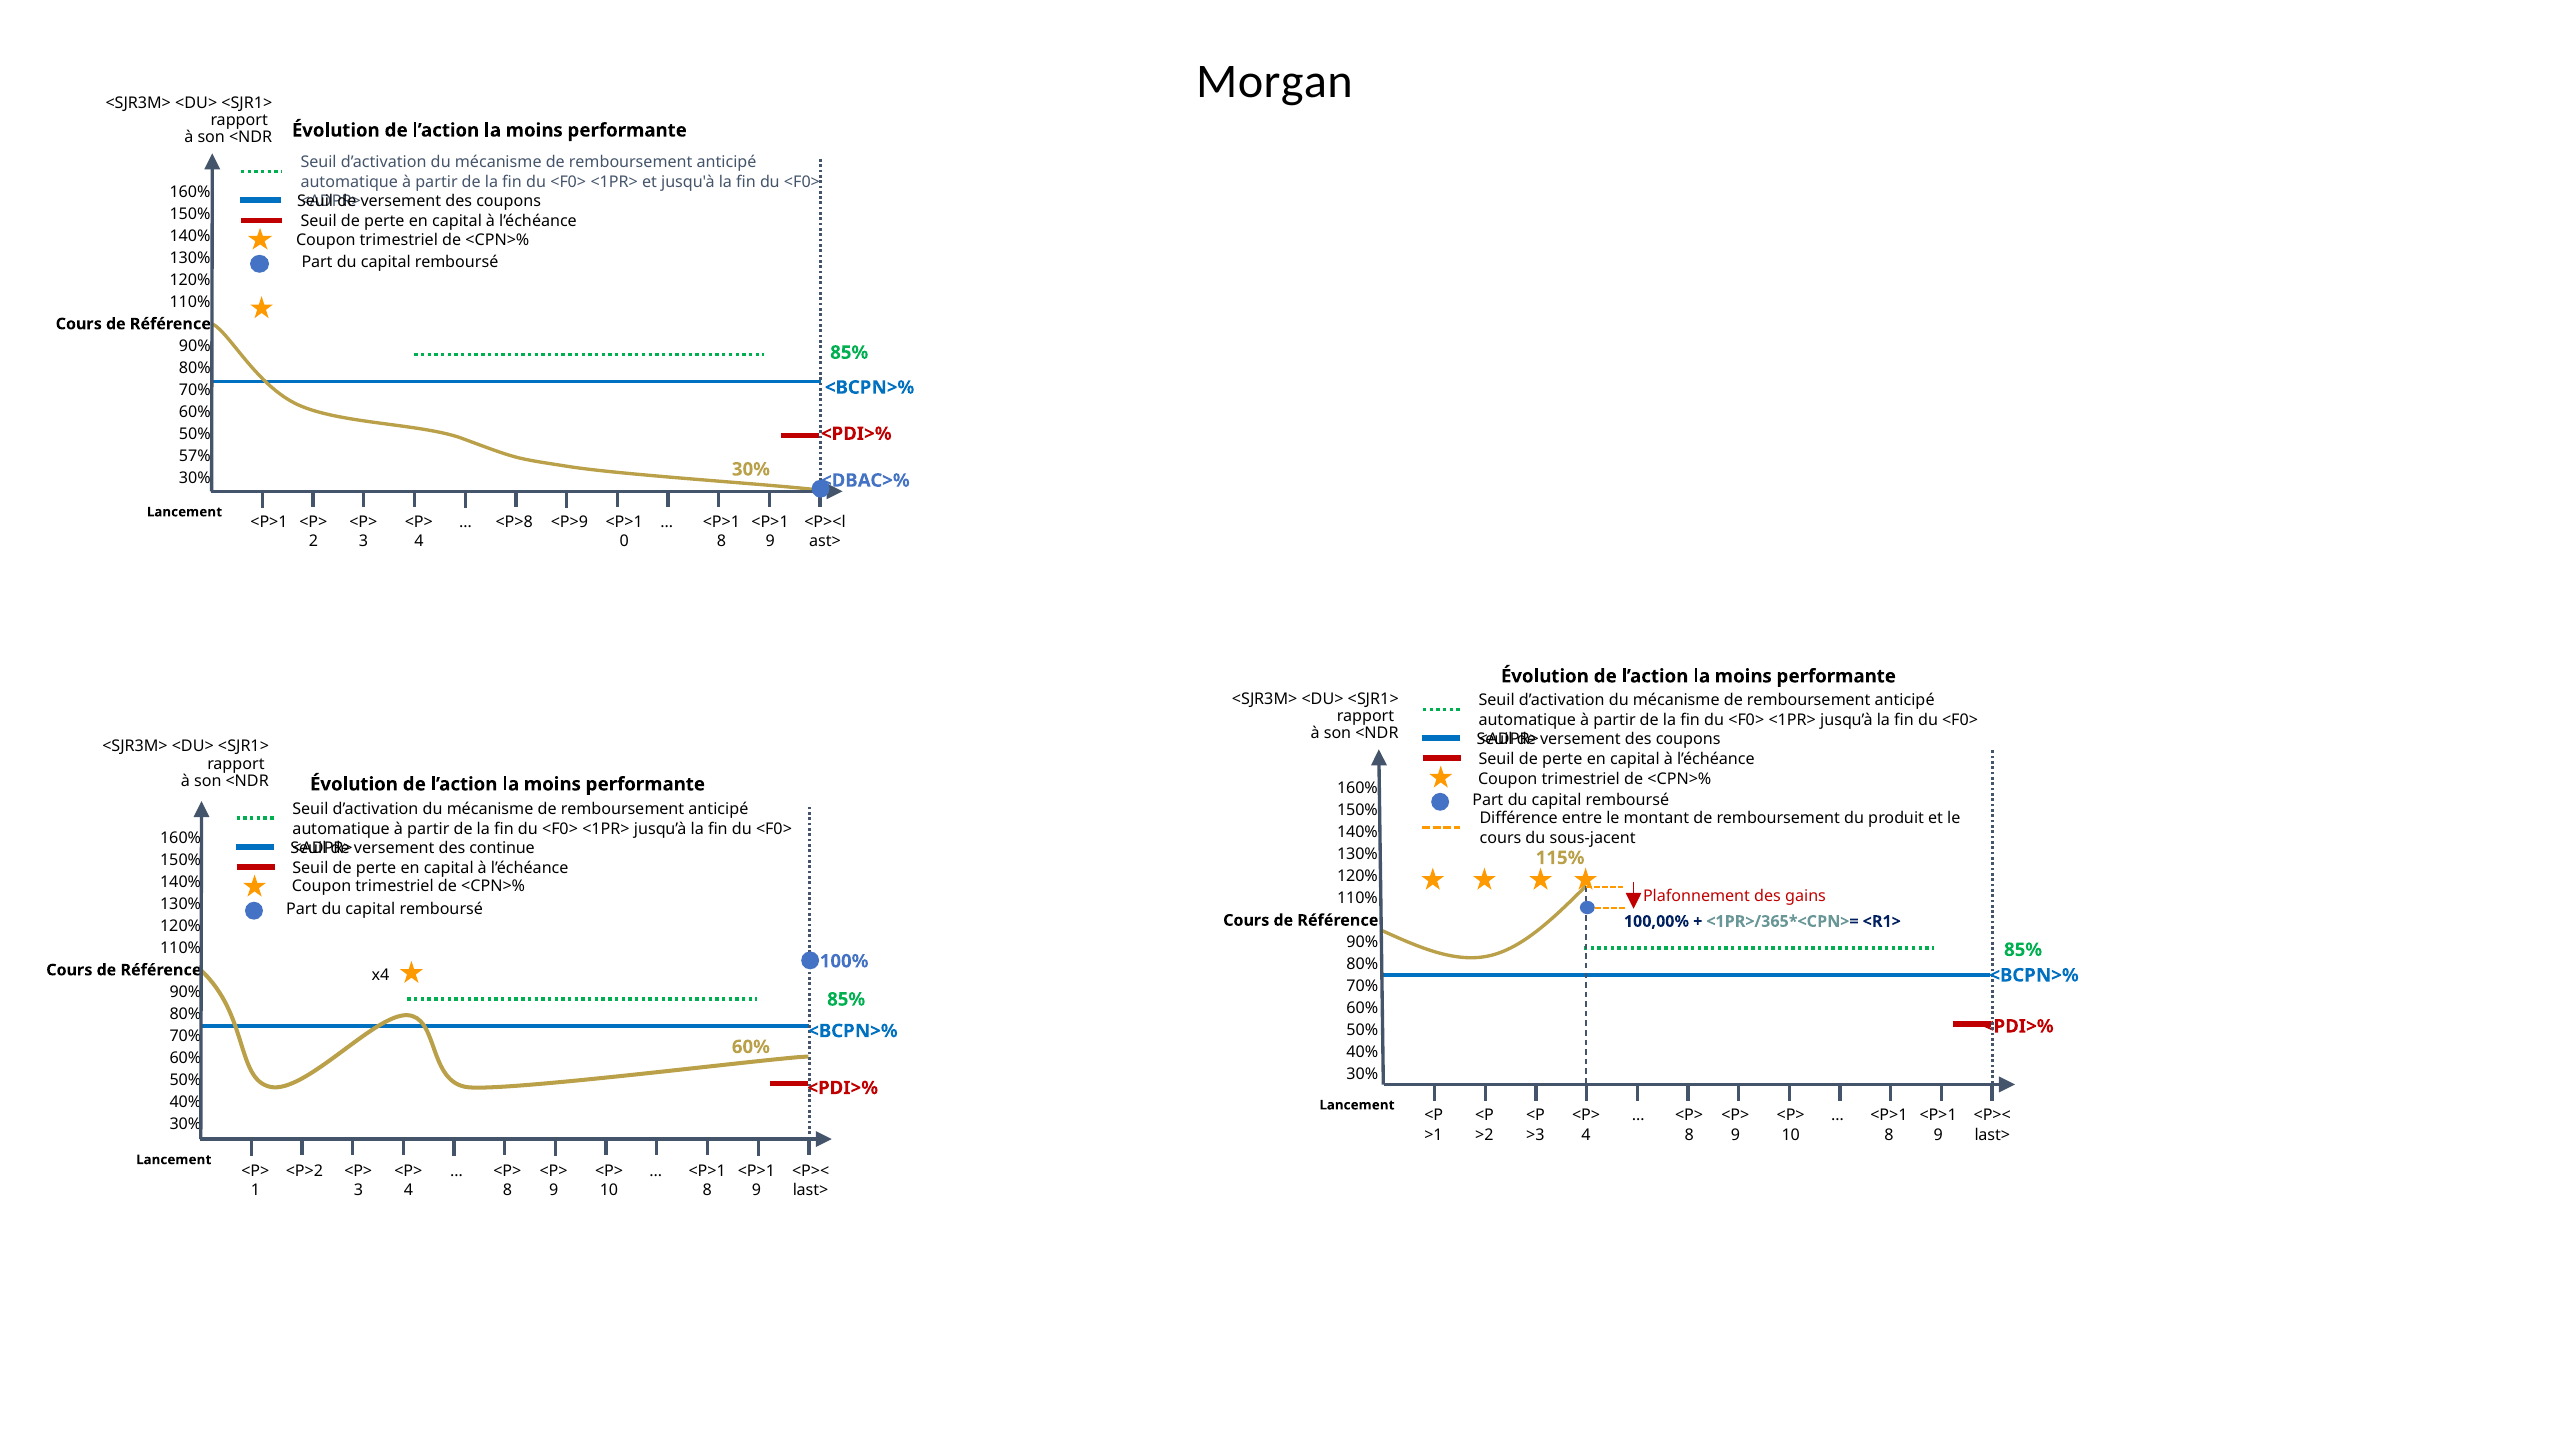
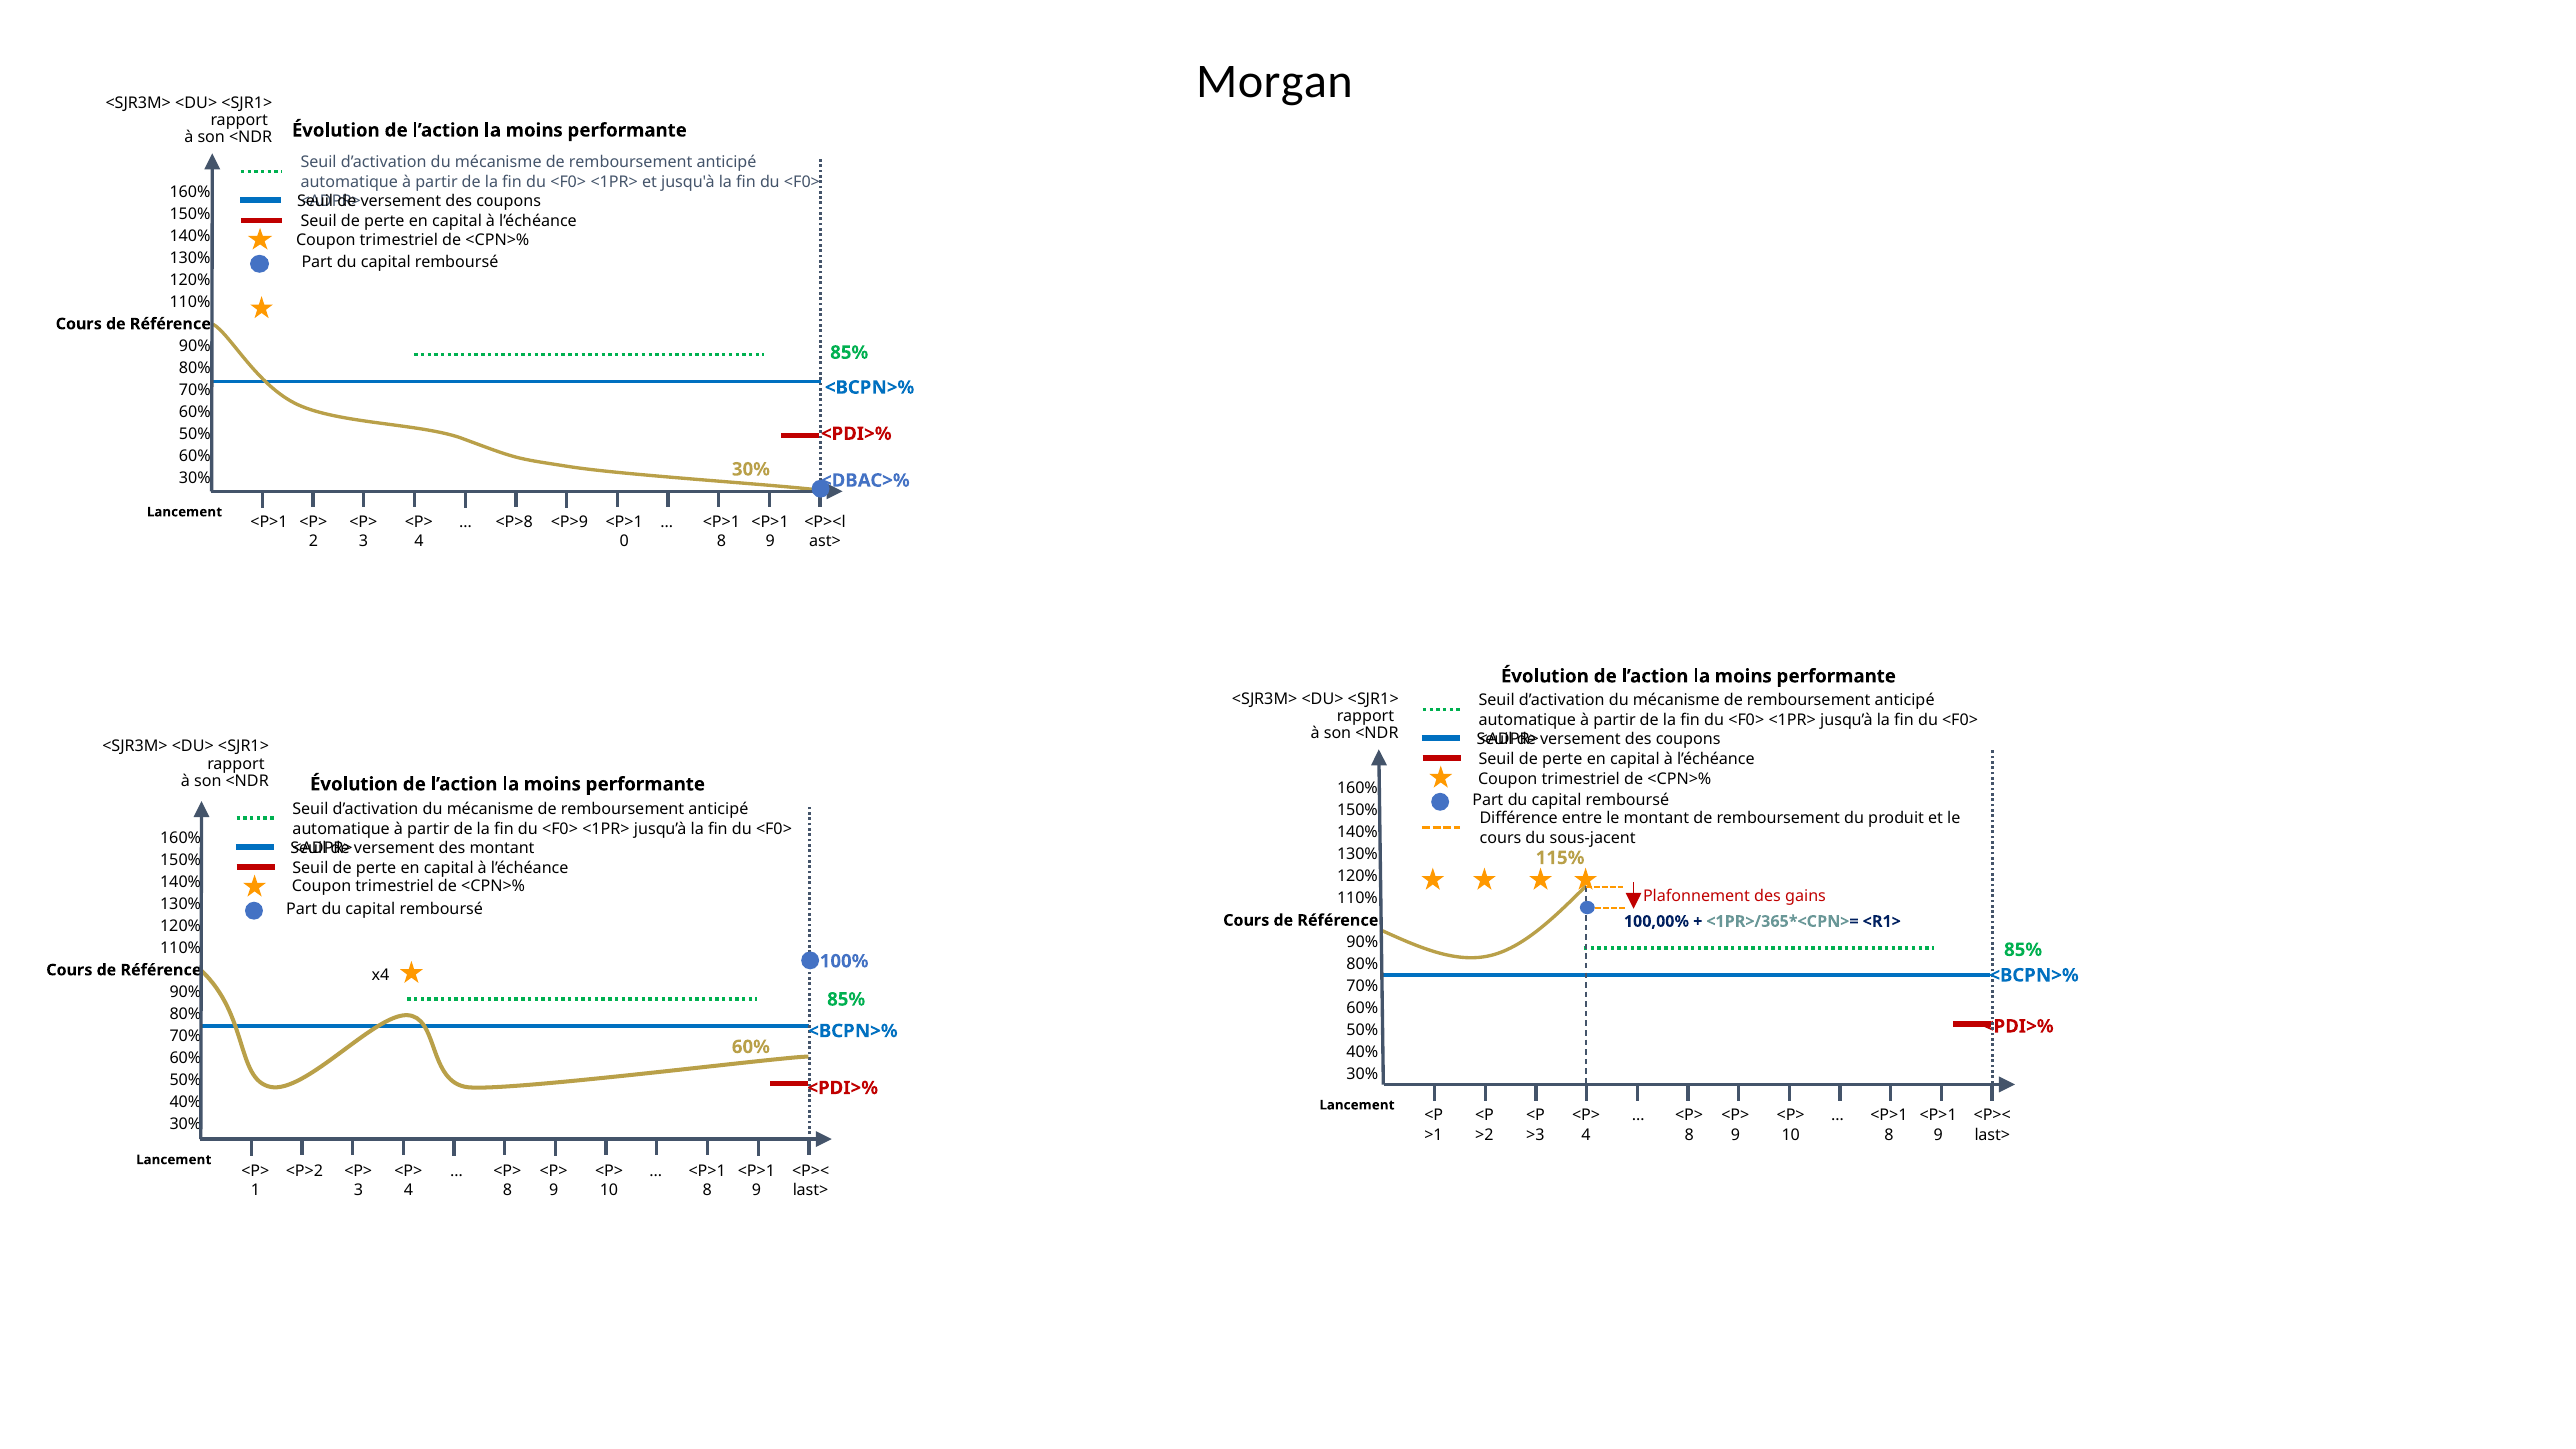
57% at (195, 456): 57% -> 60%
des continue: continue -> montant
